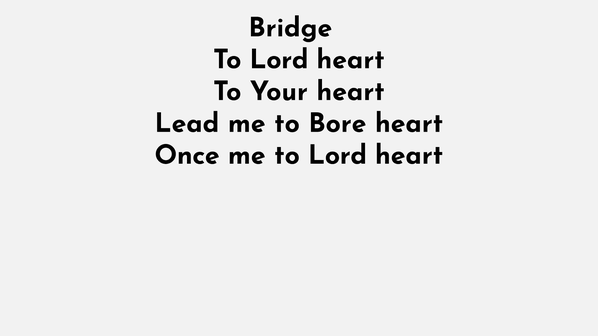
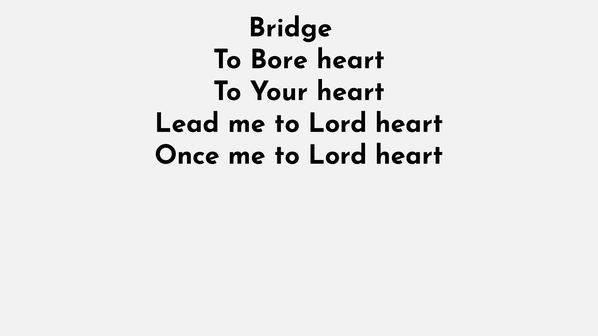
Lord at (279, 59): Lord -> Bore
Lead me to Bore: Bore -> Lord
